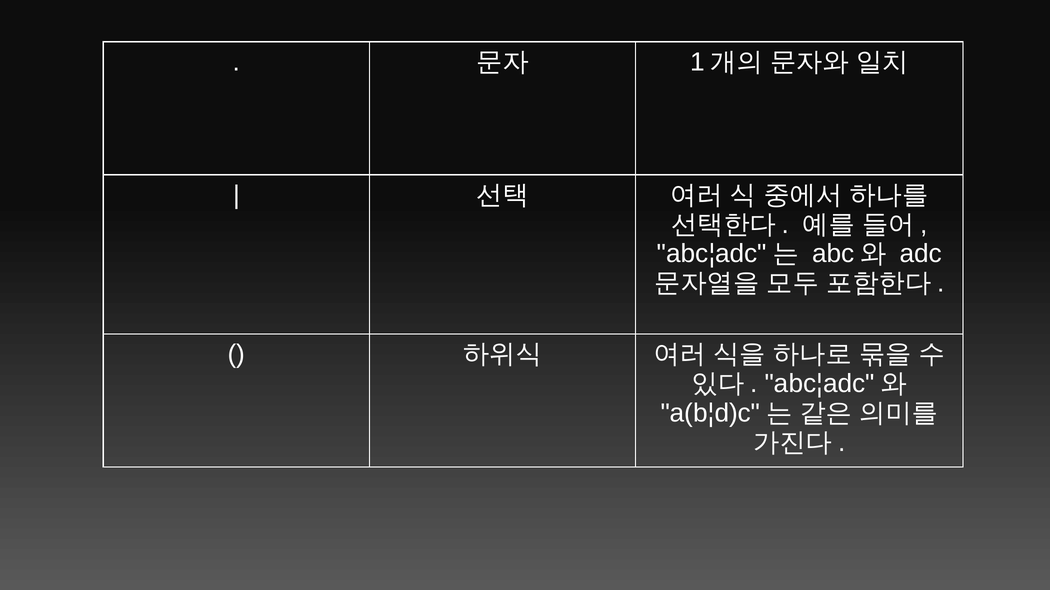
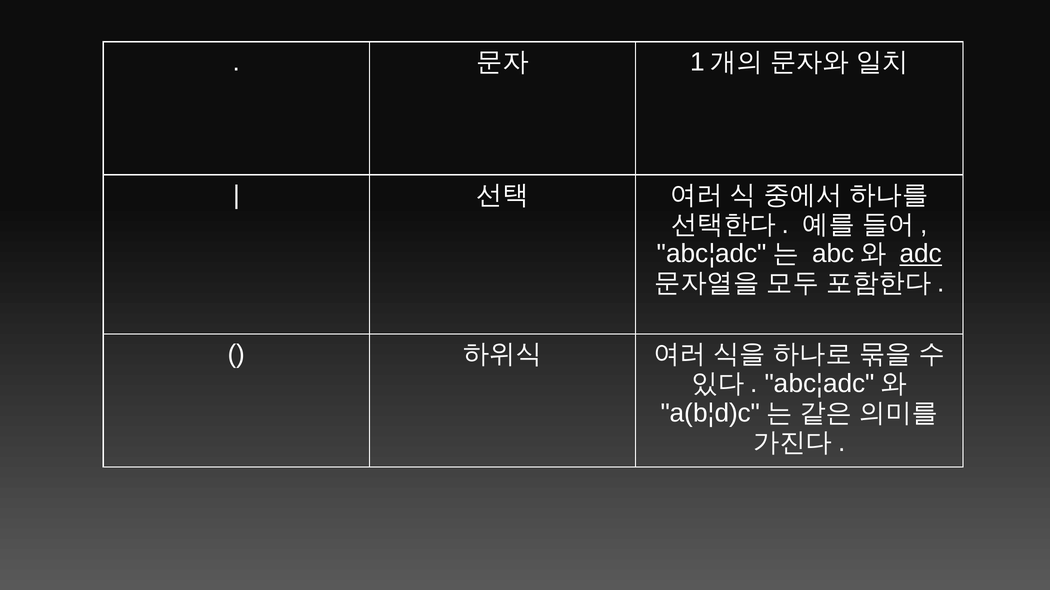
adc underline: none -> present
